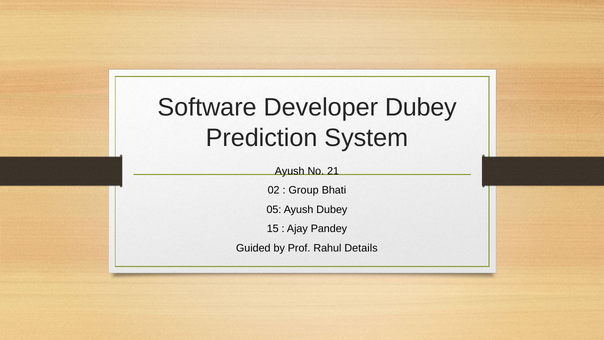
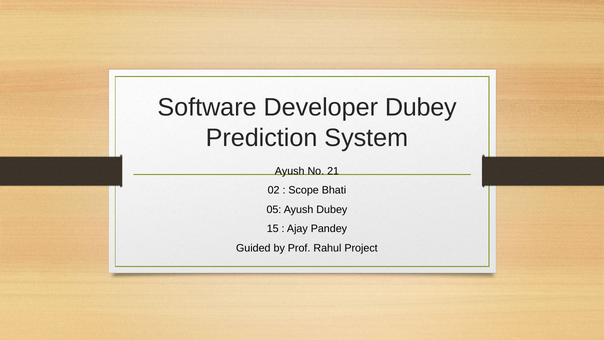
Group: Group -> Scope
Details: Details -> Project
